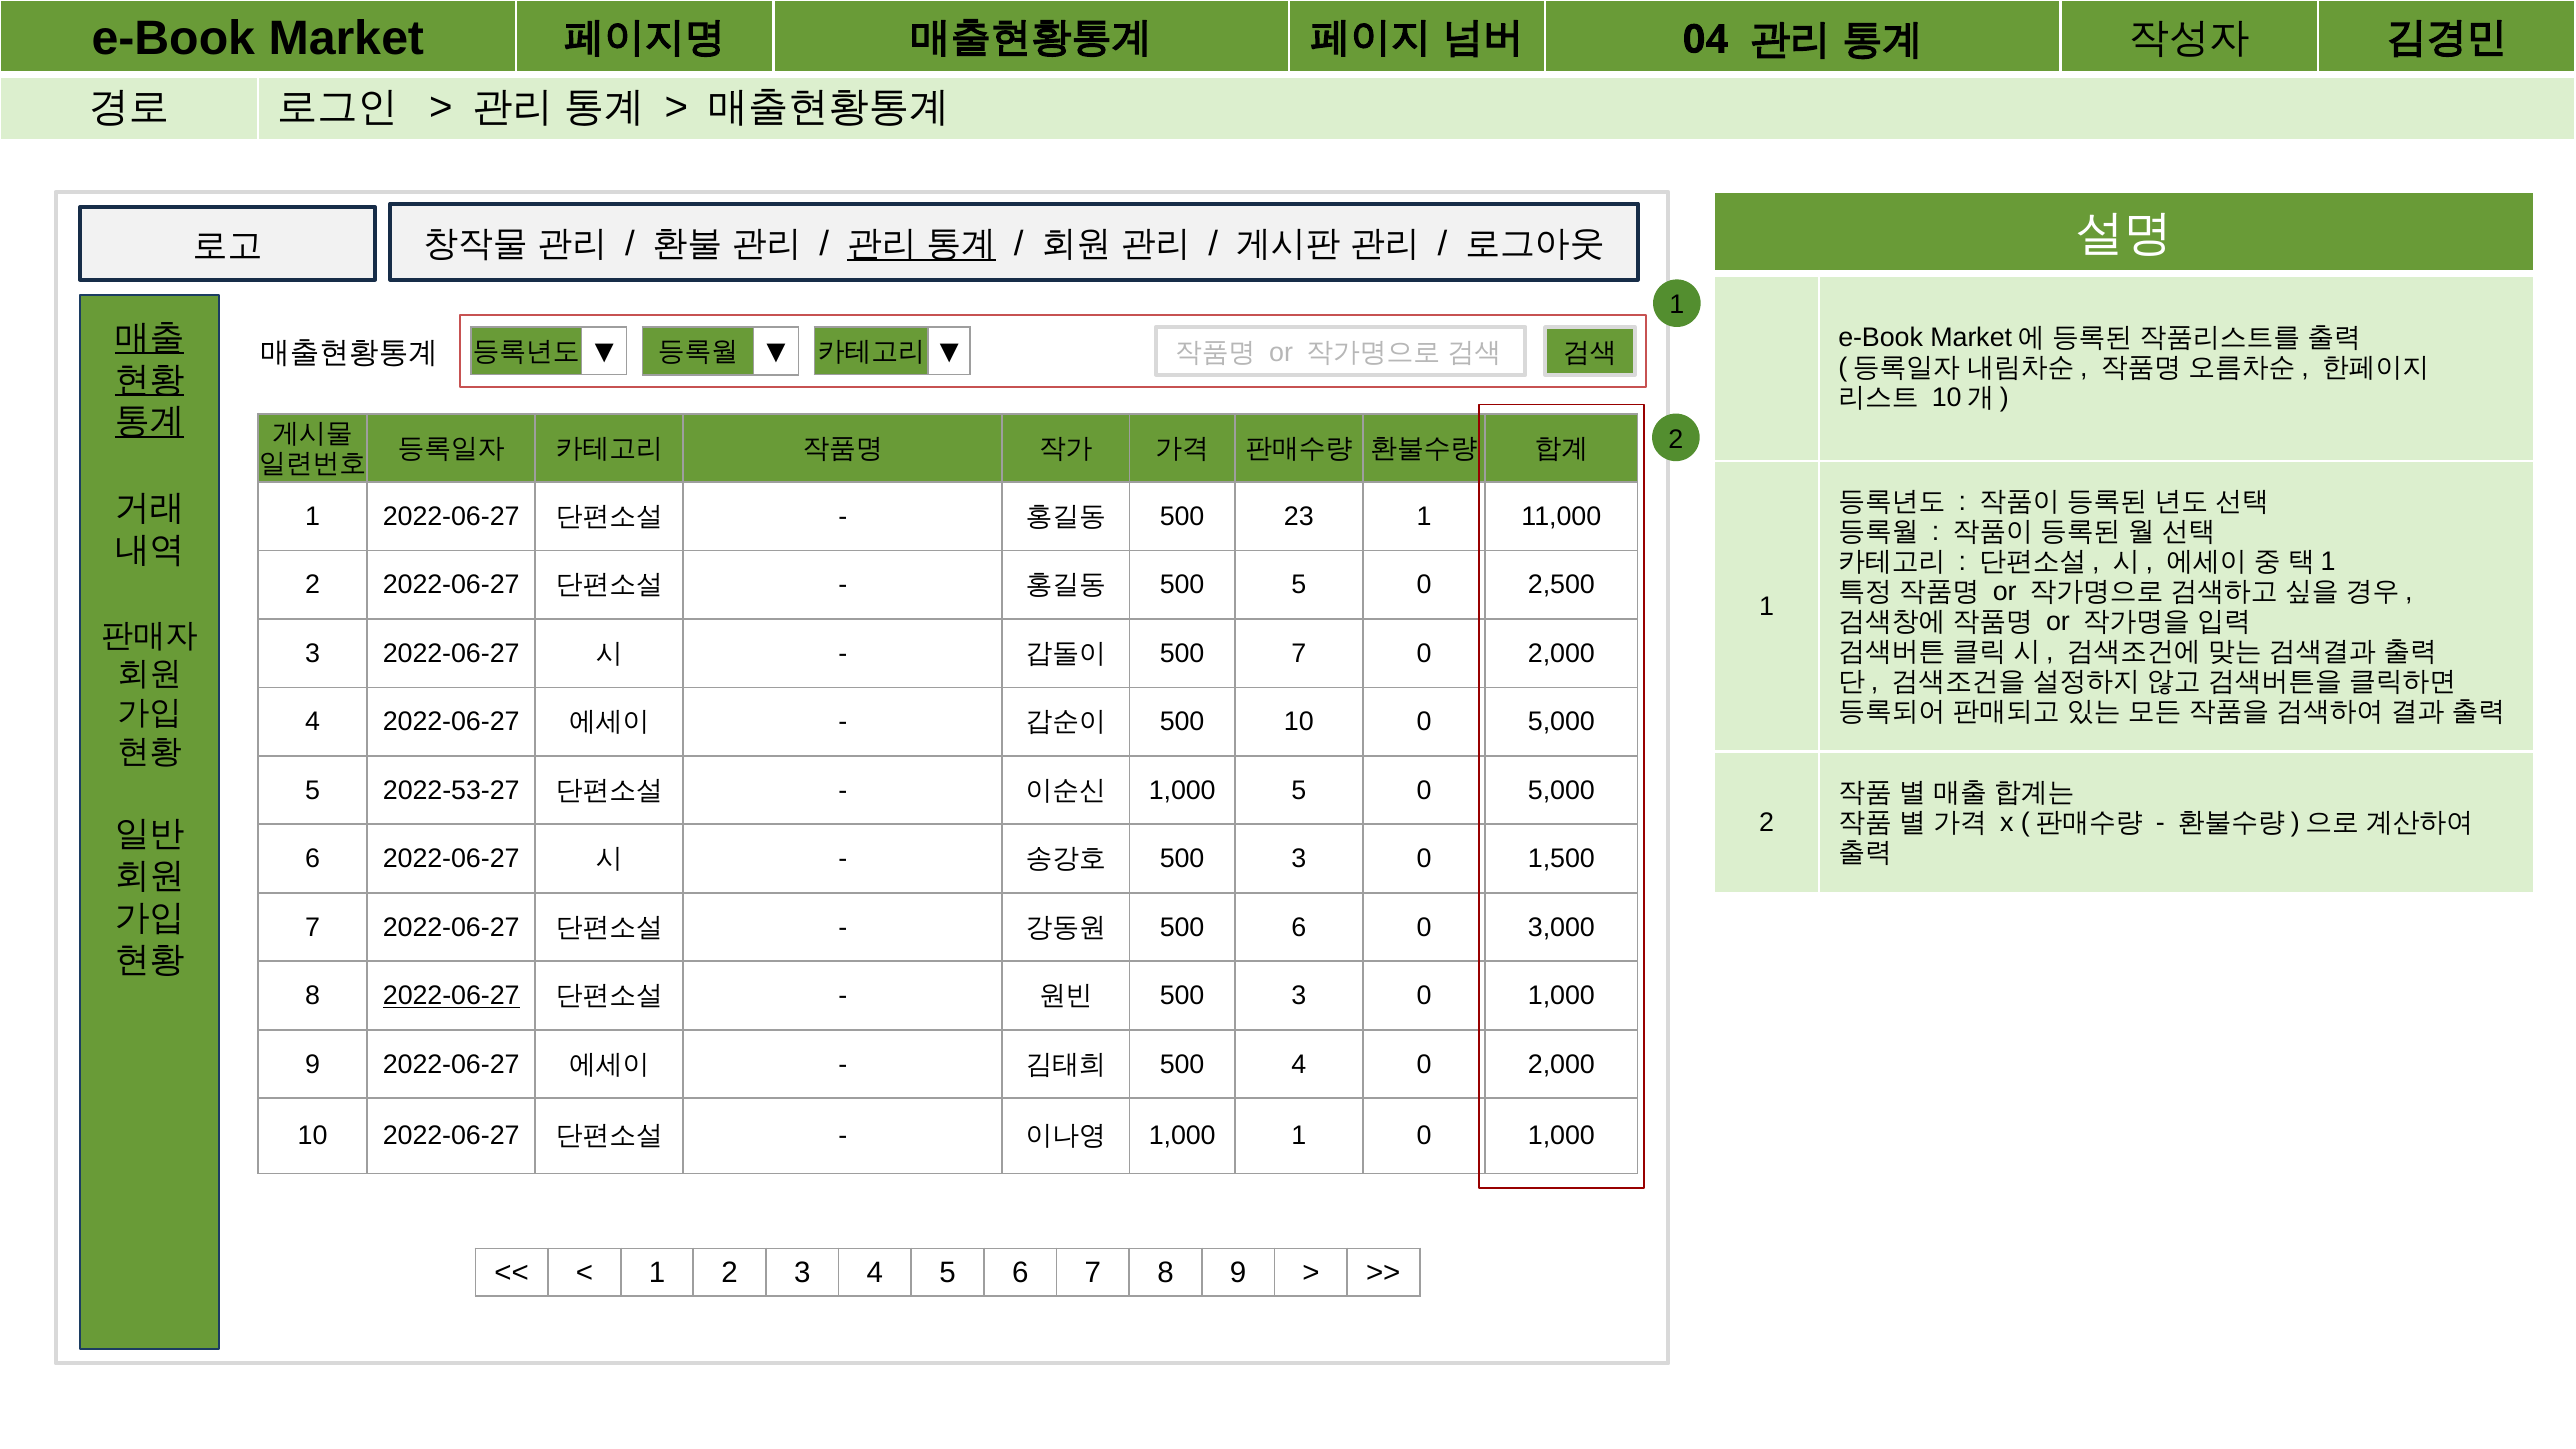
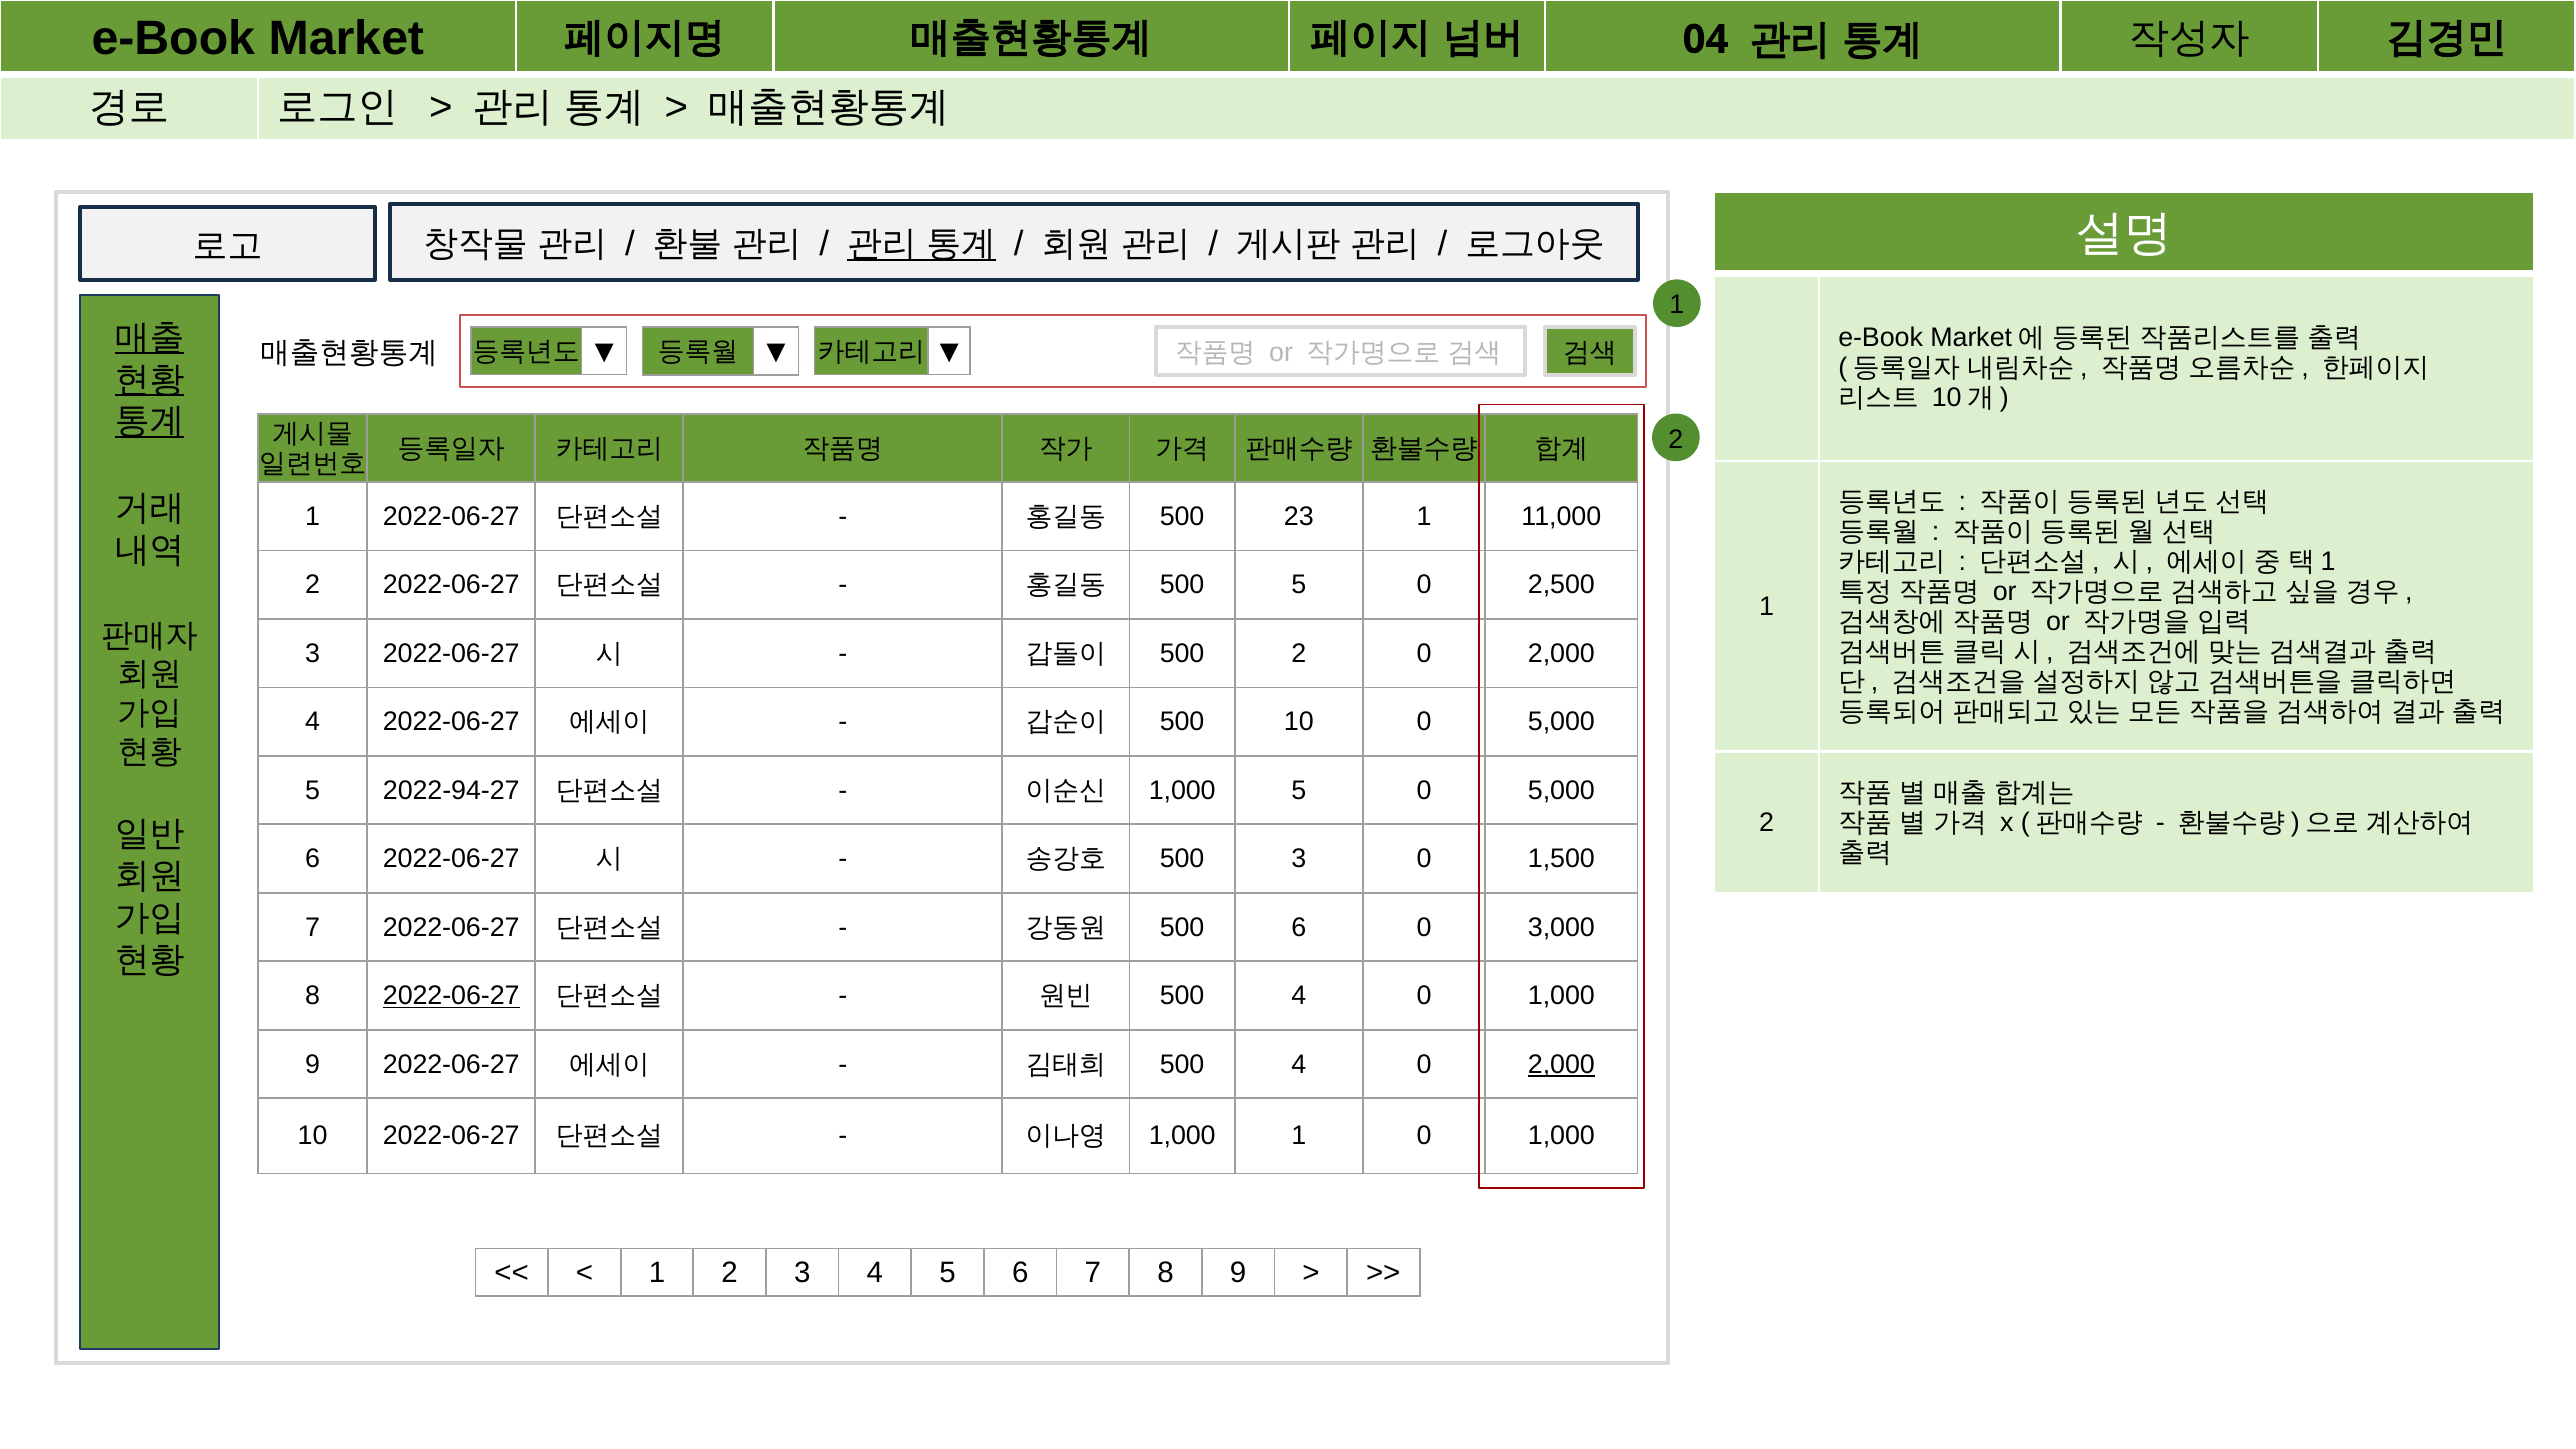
500 7: 7 -> 2
2022-53-27: 2022-53-27 -> 2022-94-27
3 at (1299, 996): 3 -> 4
2,000 at (1561, 1064) underline: none -> present
